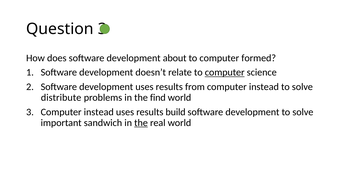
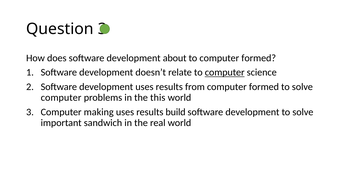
from computer instead: instead -> formed
distribute at (61, 98): distribute -> computer
find: find -> this
3 Computer instead: instead -> making
the at (141, 123) underline: present -> none
